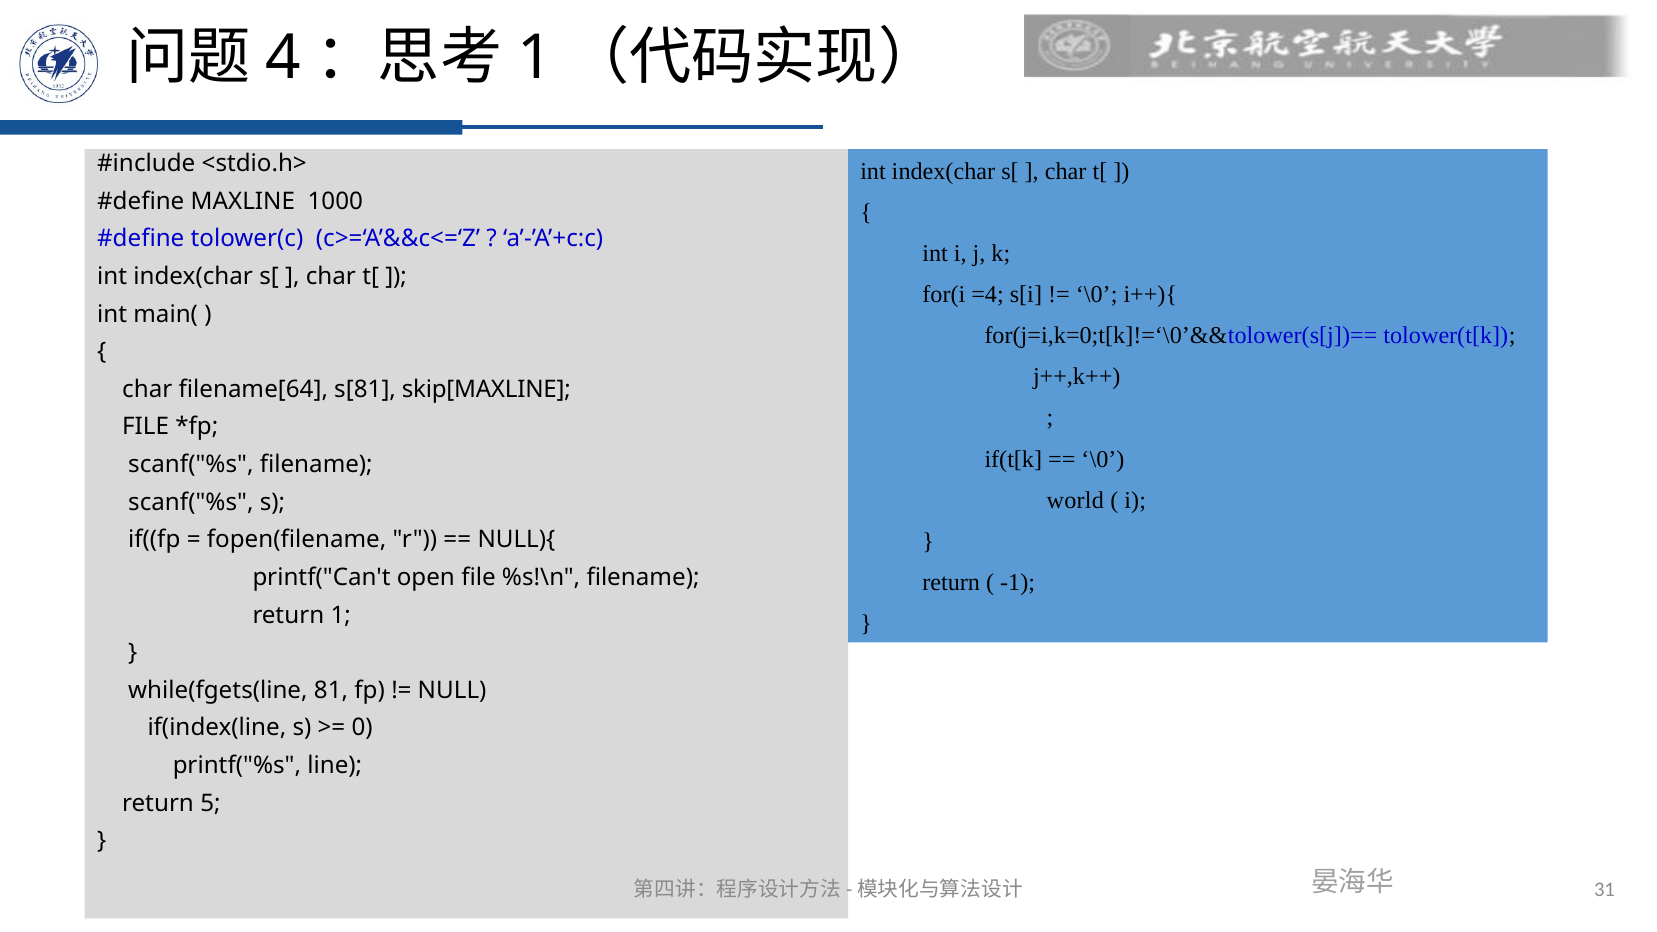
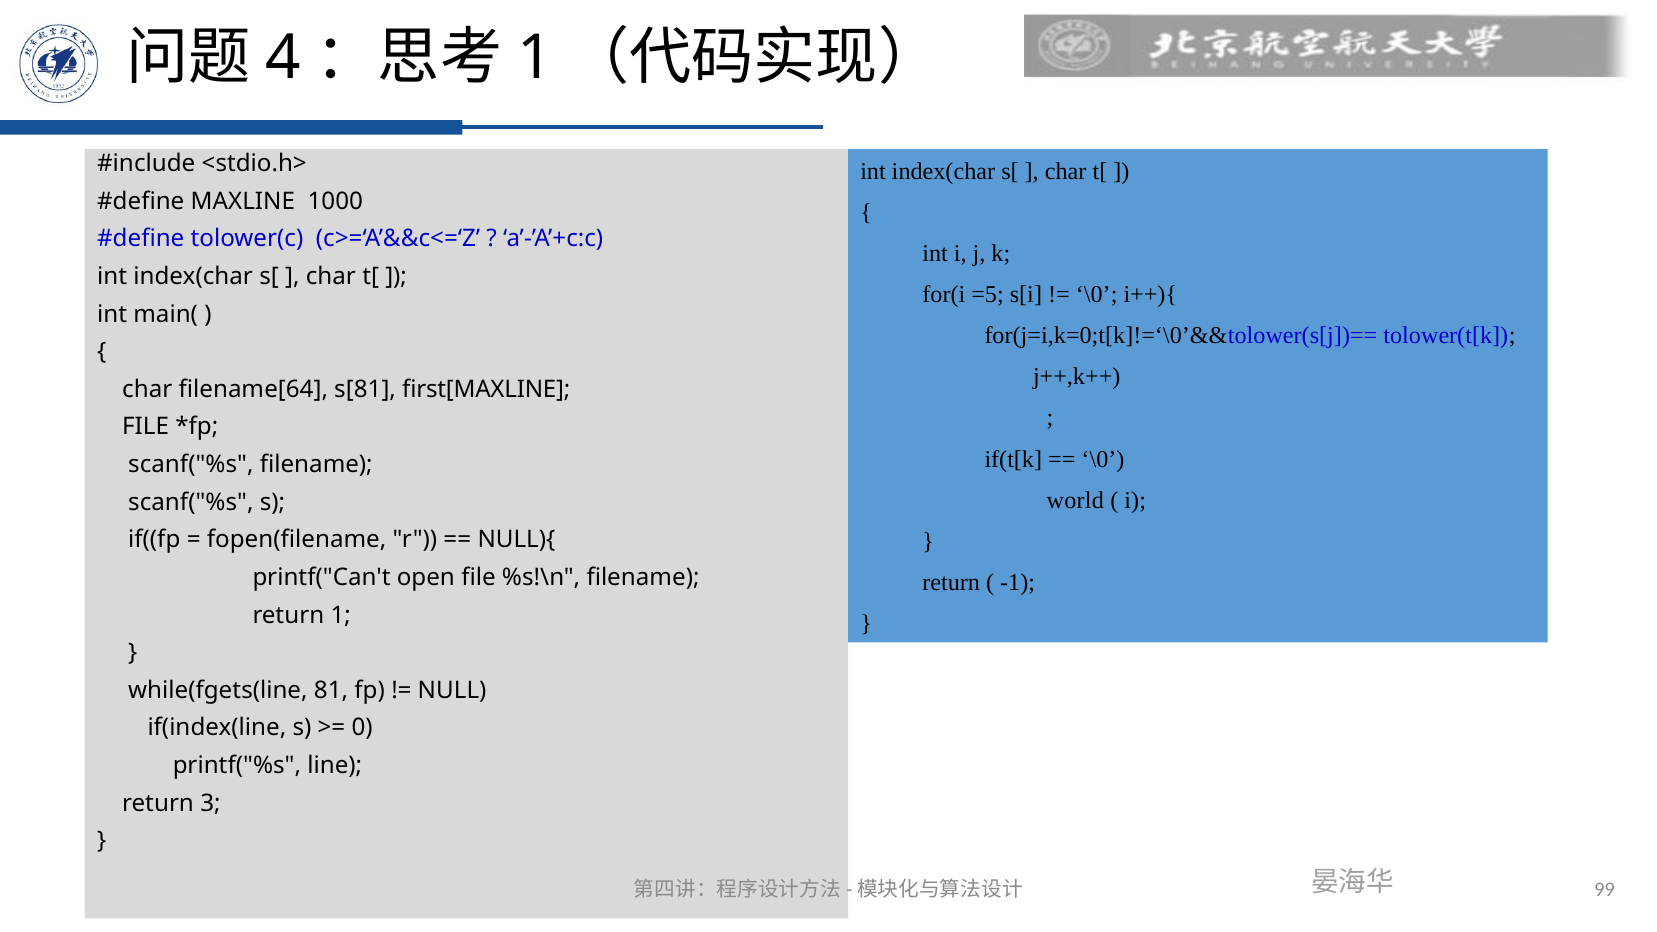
=4: =4 -> =5
skip[MAXLINE: skip[MAXLINE -> first[MAXLINE
5: 5 -> 3
31: 31 -> 99
